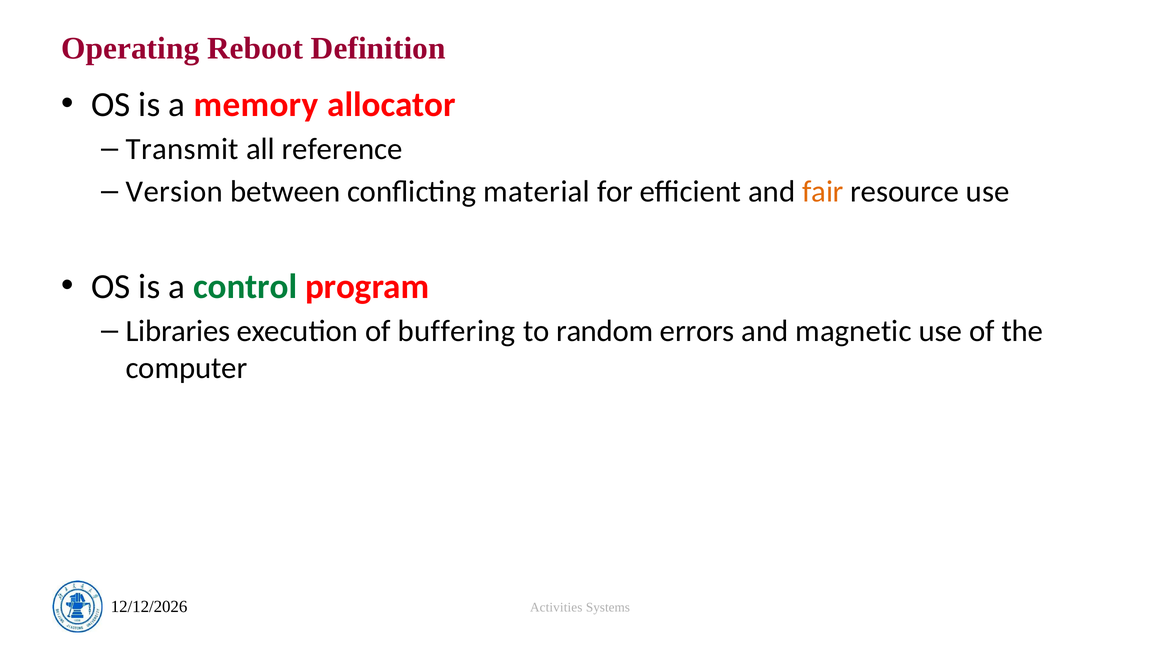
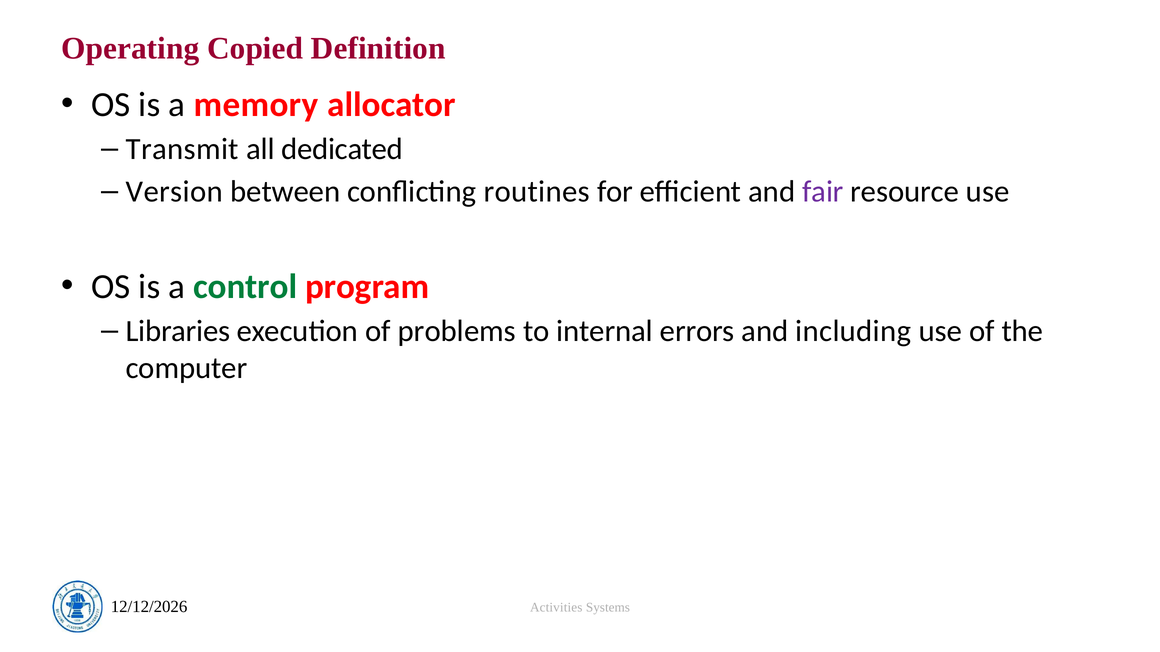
Reboot: Reboot -> Copied
reference: reference -> dedicated
material: material -> routines
fair colour: orange -> purple
buffering: buffering -> problems
random: random -> internal
magnetic: magnetic -> including
